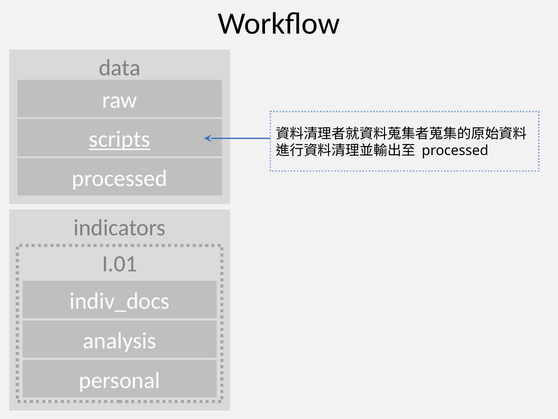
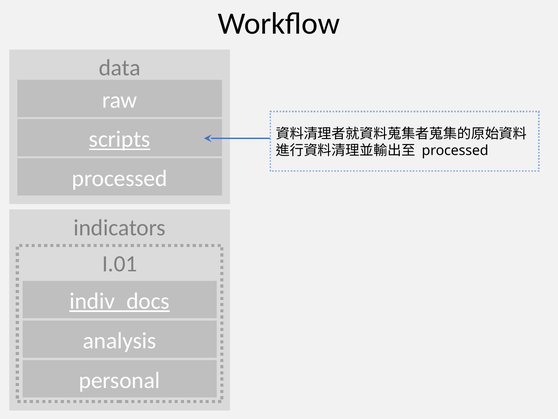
indiv_docs underline: none -> present
